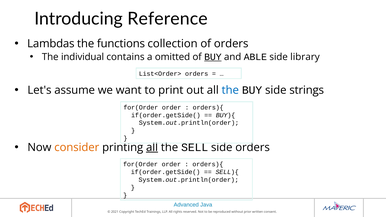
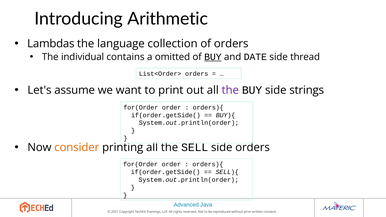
Reference: Reference -> Arithmetic
functions: functions -> language
ABLE: ABLE -> DATE
library: library -> thread
the at (230, 90) colour: blue -> purple
all at (152, 147) underline: present -> none
